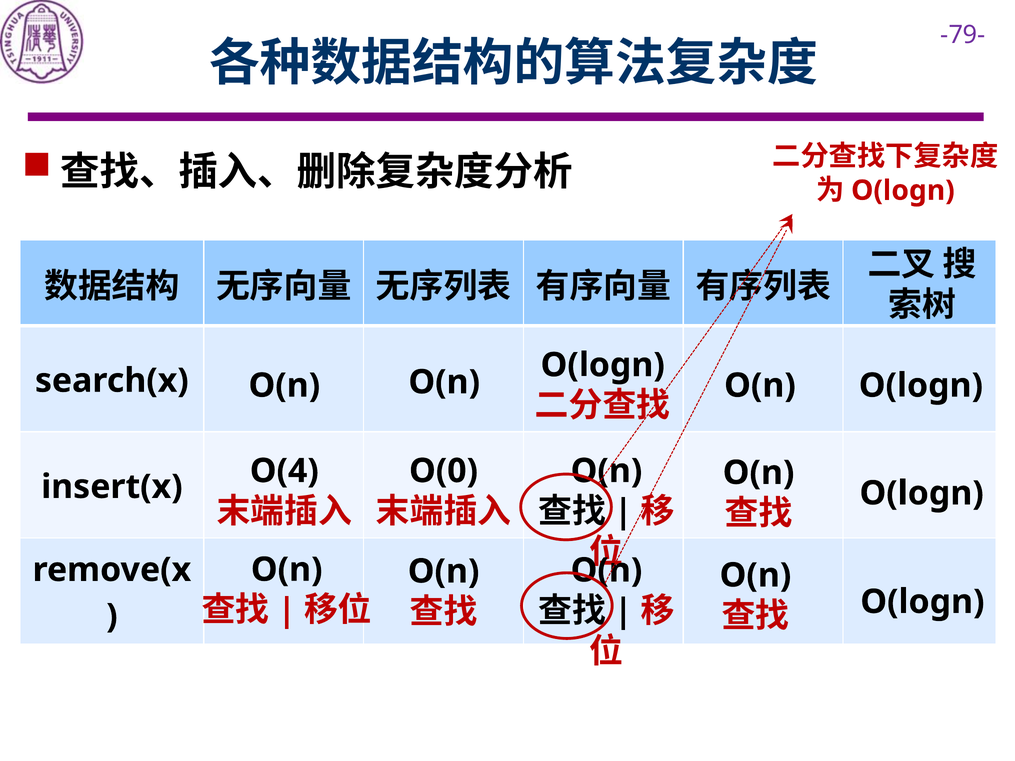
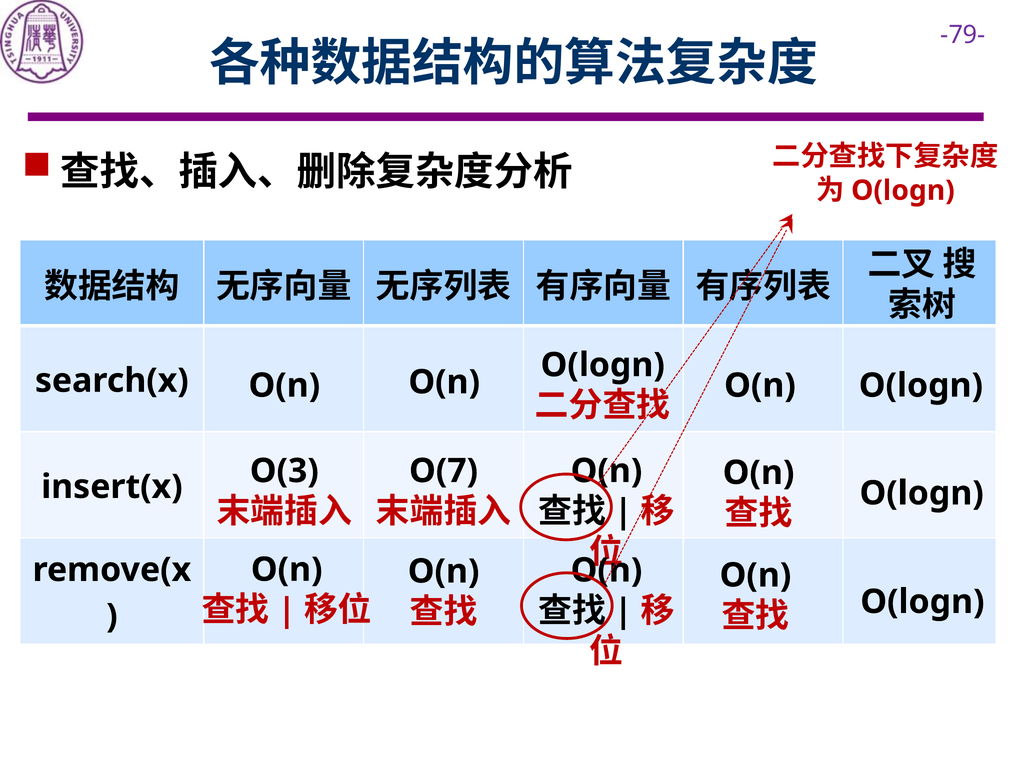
O(4: O(4 -> O(3
O(0: O(0 -> O(7
